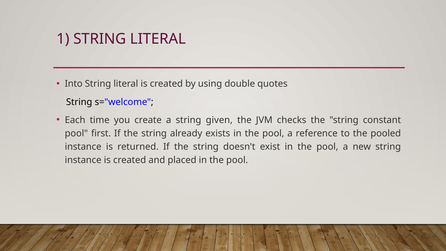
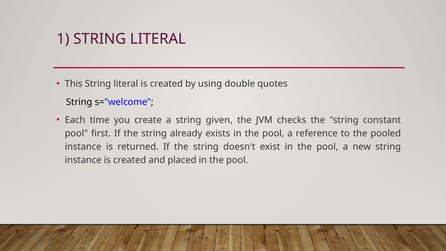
Into: Into -> This
